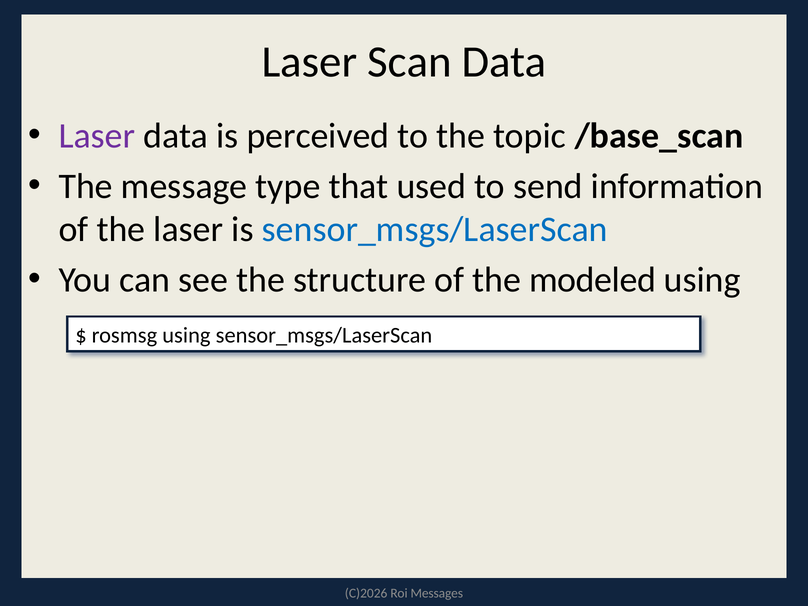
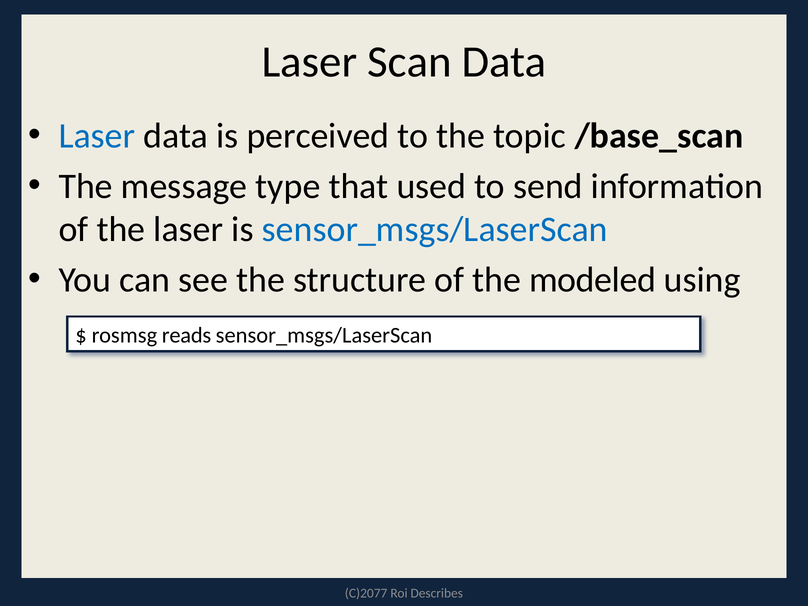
Laser at (97, 136) colour: purple -> blue
rosmsg using: using -> reads
C)2026: C)2026 -> C)2077
Messages: Messages -> Describes
